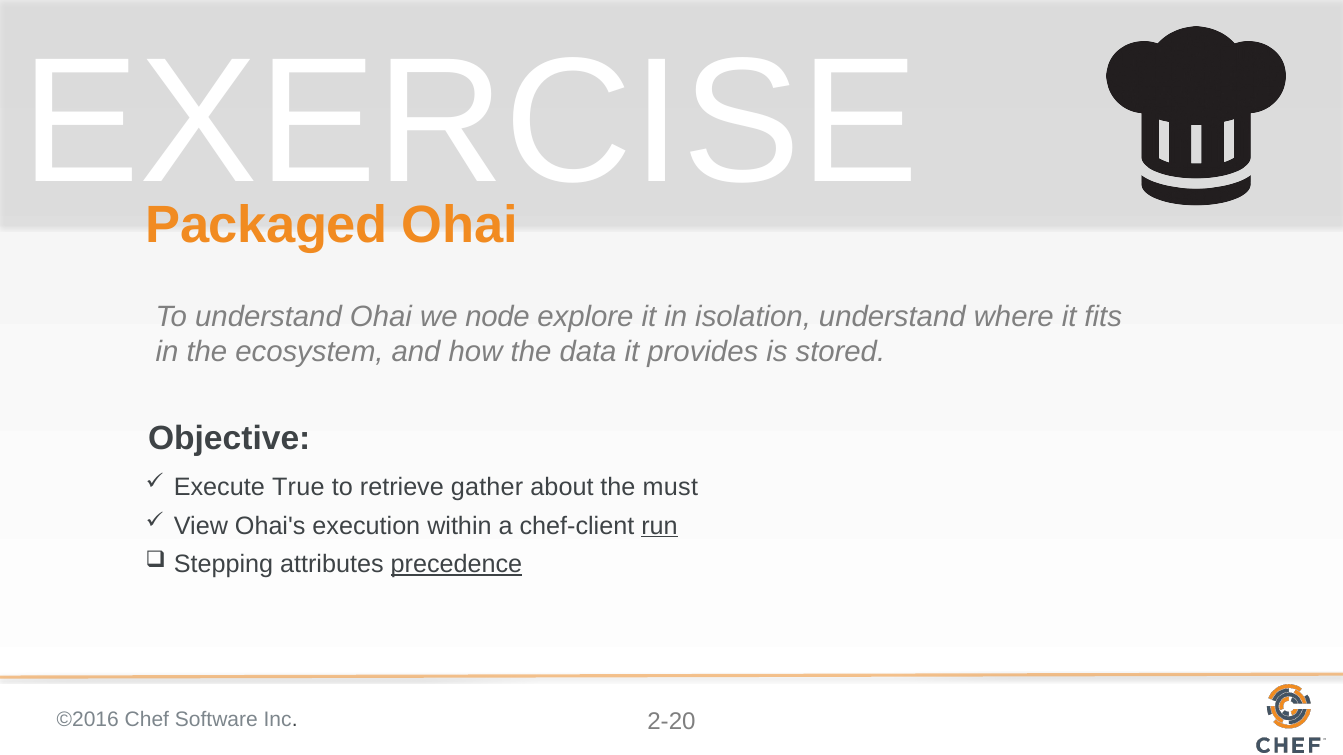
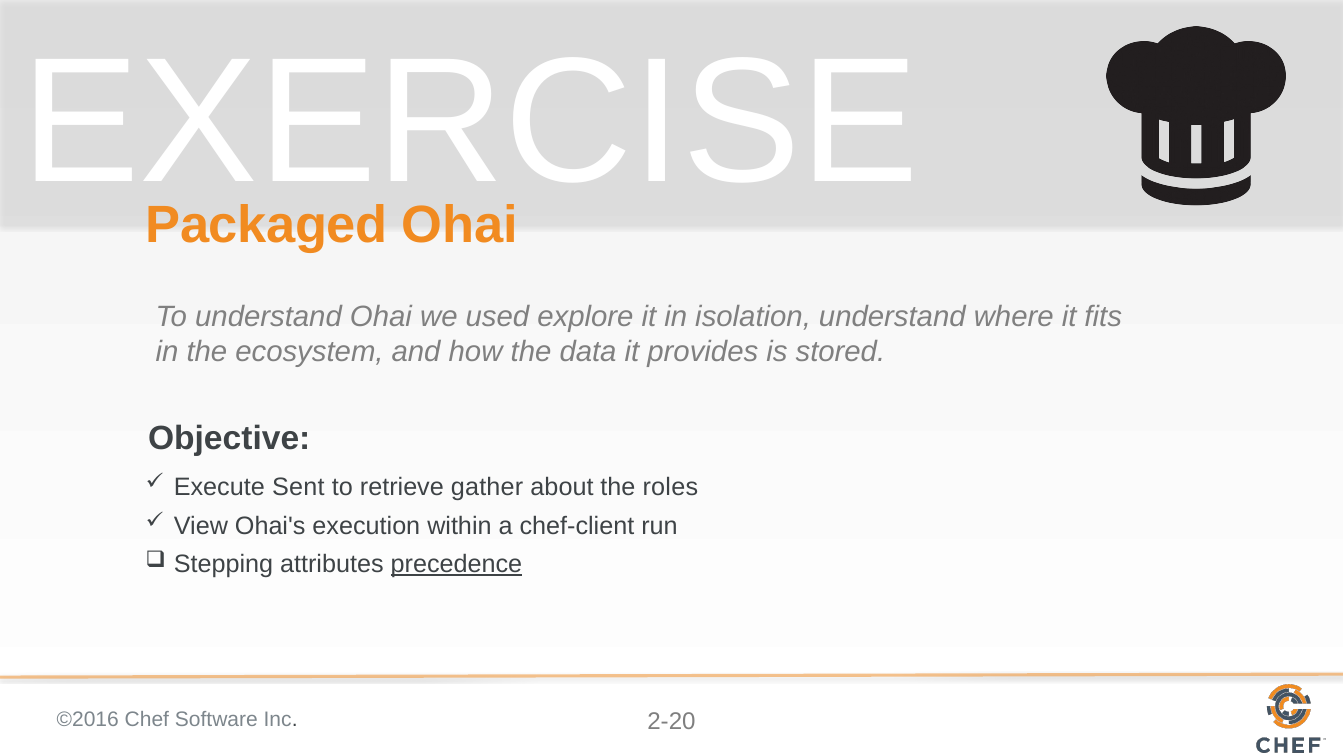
node: node -> used
True: True -> Sent
must: must -> roles
run underline: present -> none
